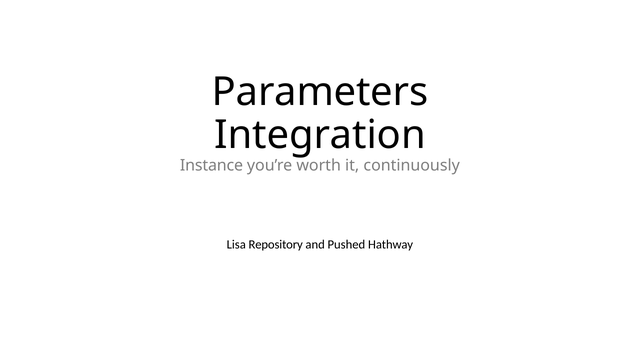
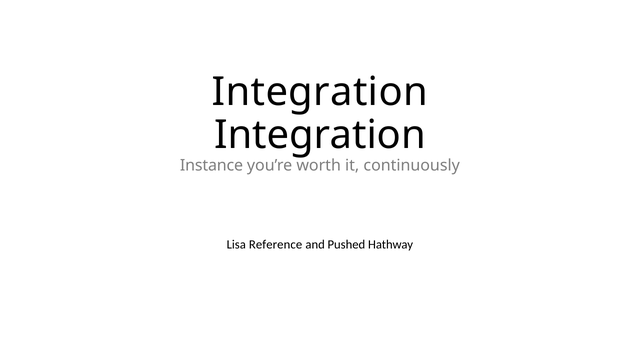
Parameters at (320, 92): Parameters -> Integration
Repository: Repository -> Reference
